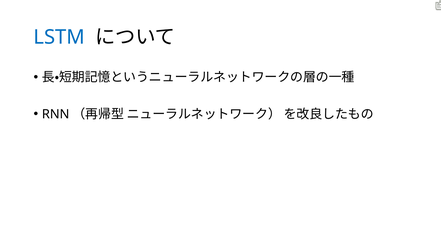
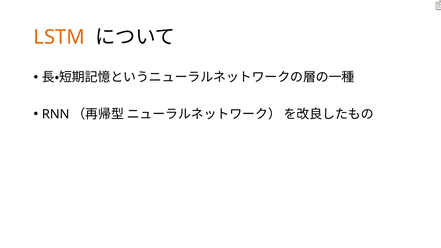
LSTM colour: blue -> orange
